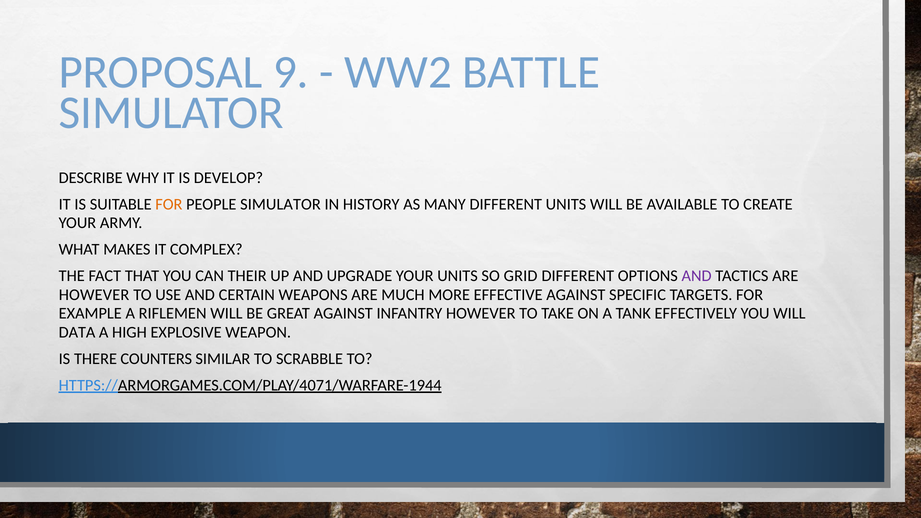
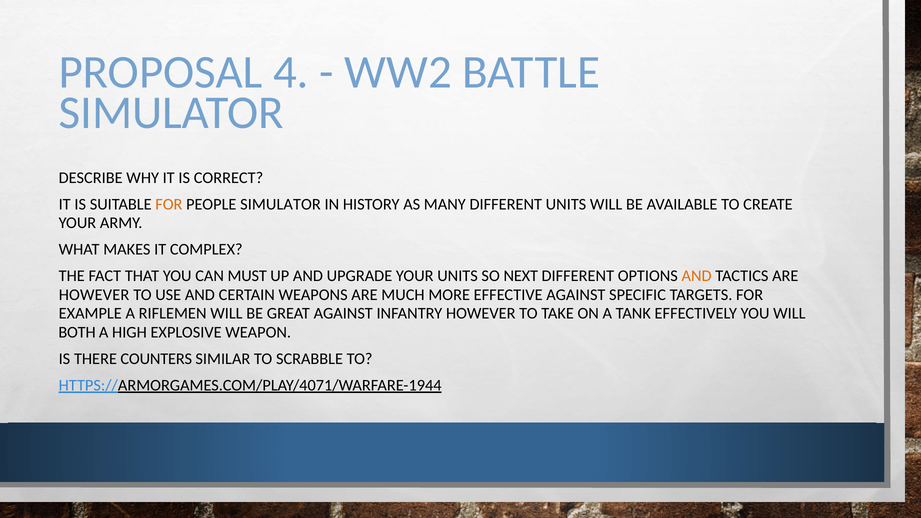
9: 9 -> 4
DEVELOP: DEVELOP -> CORRECT
THEIR: THEIR -> MUST
GRID: GRID -> NEXT
AND at (697, 276) colour: purple -> orange
DATA: DATA -> BOTH
